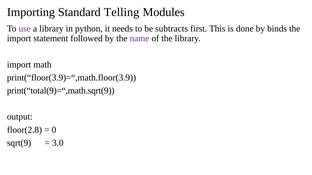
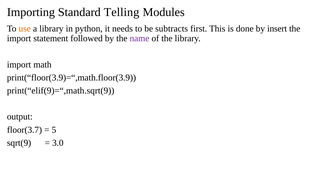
use colour: purple -> orange
binds: binds -> insert
print(“total(9)=“,math.sqrt(9: print(“total(9)=“,math.sqrt(9 -> print(“elif(9)=“,math.sqrt(9
floor(2.8: floor(2.8 -> floor(3.7
0: 0 -> 5
